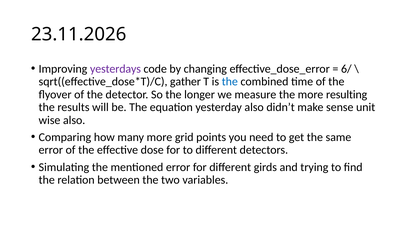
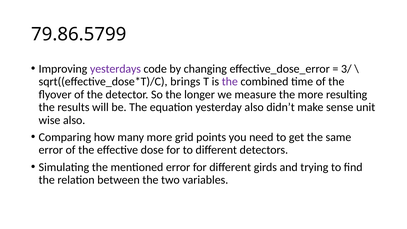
23.11.2026: 23.11.2026 -> 79.86.5799
6/: 6/ -> 3/
gather: gather -> brings
the at (230, 82) colour: blue -> purple
